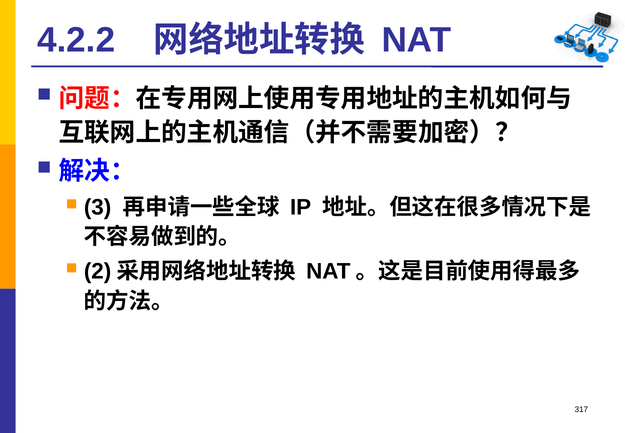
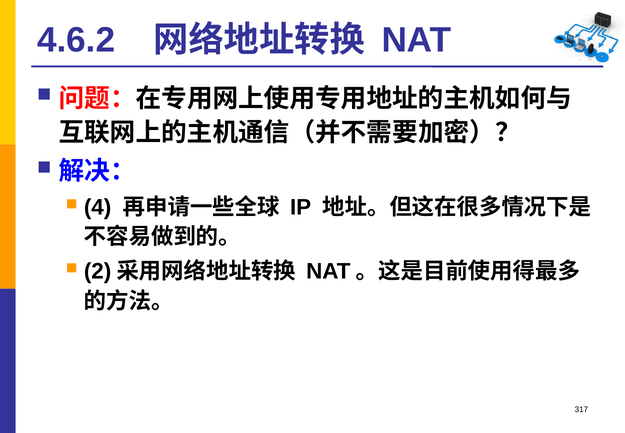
4.2.2: 4.2.2 -> 4.6.2
3: 3 -> 4
